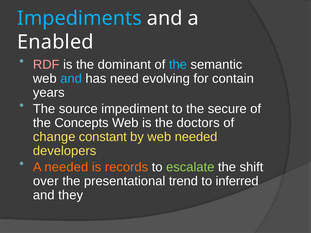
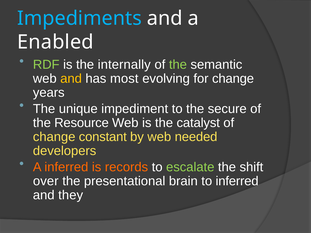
RDF colour: pink -> light green
dominant: dominant -> internally
the at (178, 65) colour: light blue -> light green
and at (71, 79) colour: light blue -> yellow
need: need -> most
for contain: contain -> change
source: source -> unique
Concepts: Concepts -> Resource
doctors: doctors -> catalyst
A needed: needed -> inferred
trend: trend -> brain
